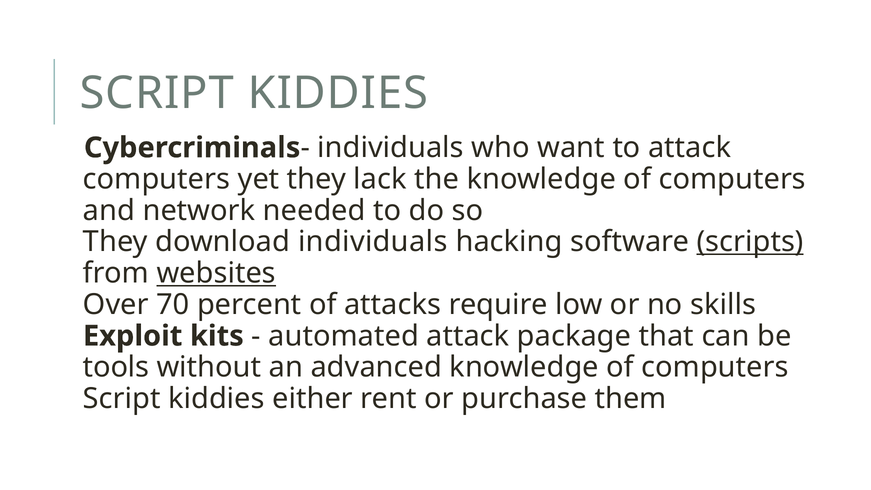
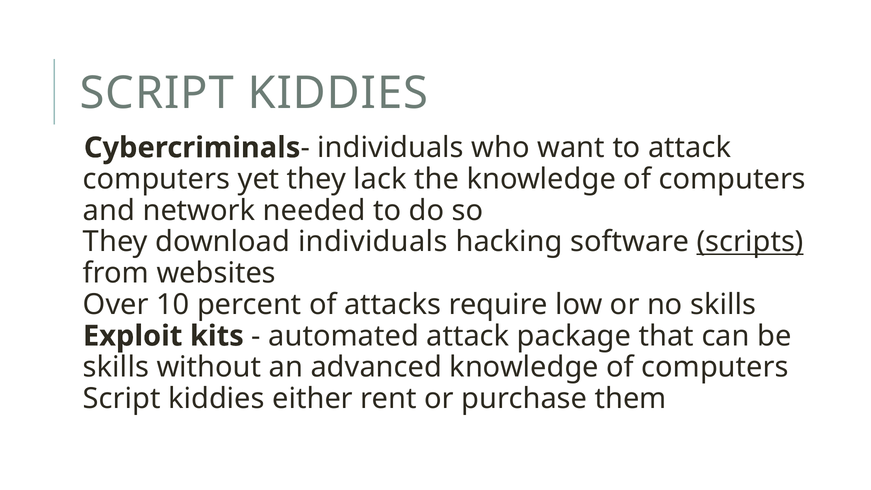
websites underline: present -> none
70: 70 -> 10
tools at (116, 367): tools -> skills
